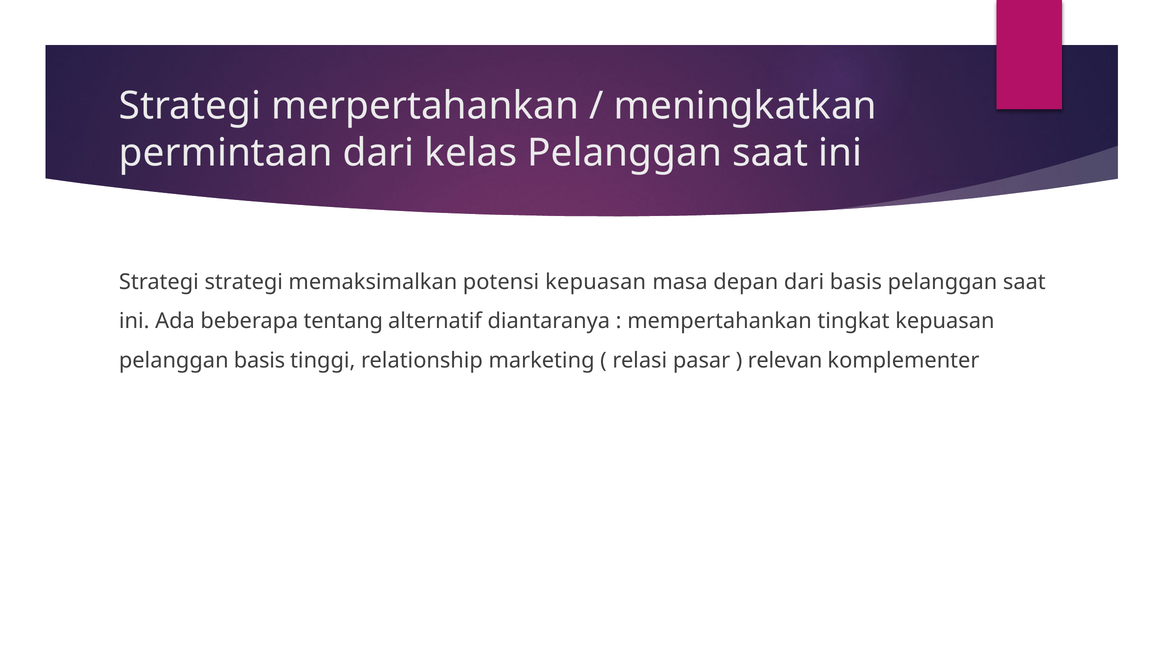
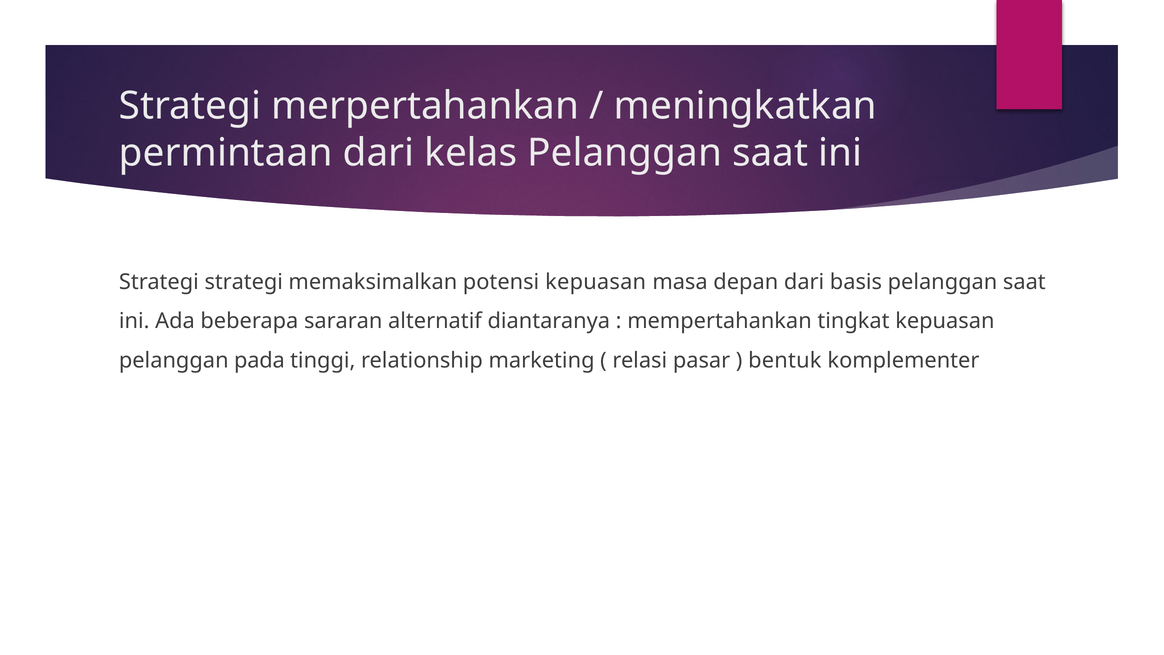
tentang: tentang -> sararan
pelanggan basis: basis -> pada
relevan: relevan -> bentuk
